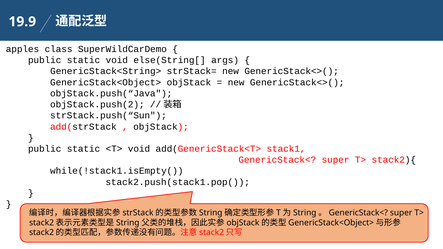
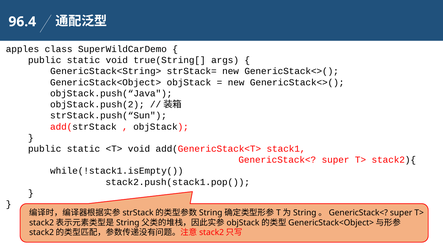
19.9: 19.9 -> 96.4
else(String[: else(String[ -> true(String[
